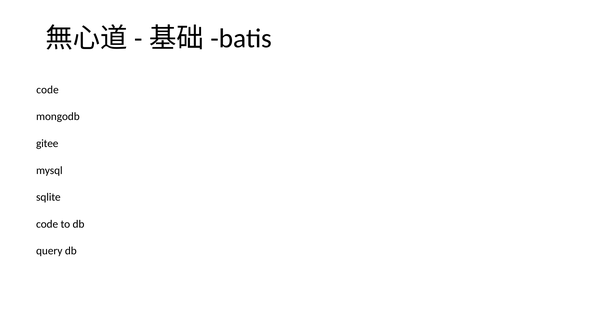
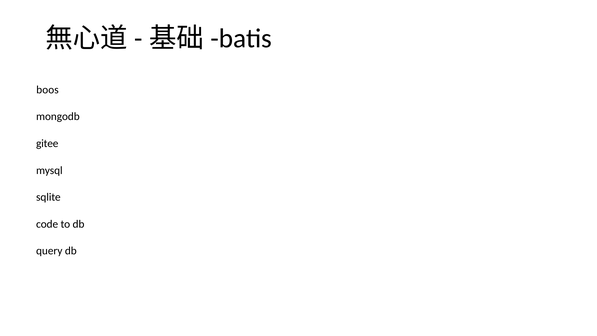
code at (47, 90): code -> boos
